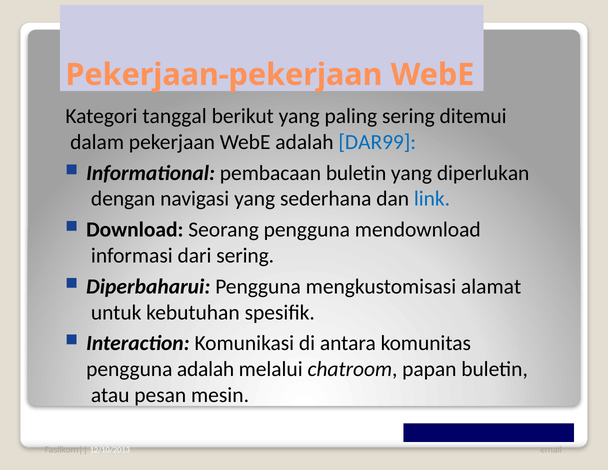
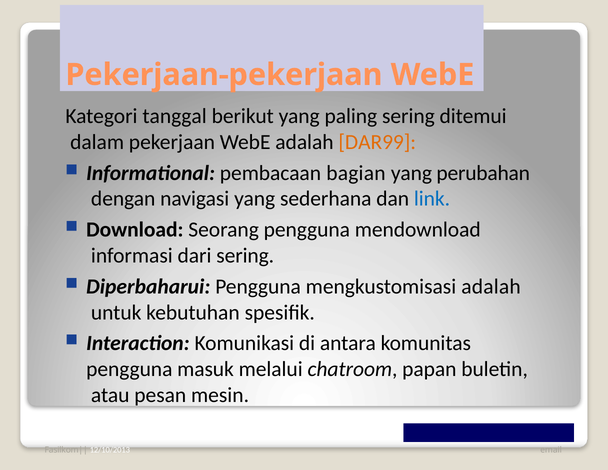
DAR99 colour: blue -> orange
pembacaan buletin: buletin -> bagian
diperlukan: diperlukan -> perubahan
mengkustomisasi alamat: alamat -> adalah
pengguna adalah: adalah -> masuk
